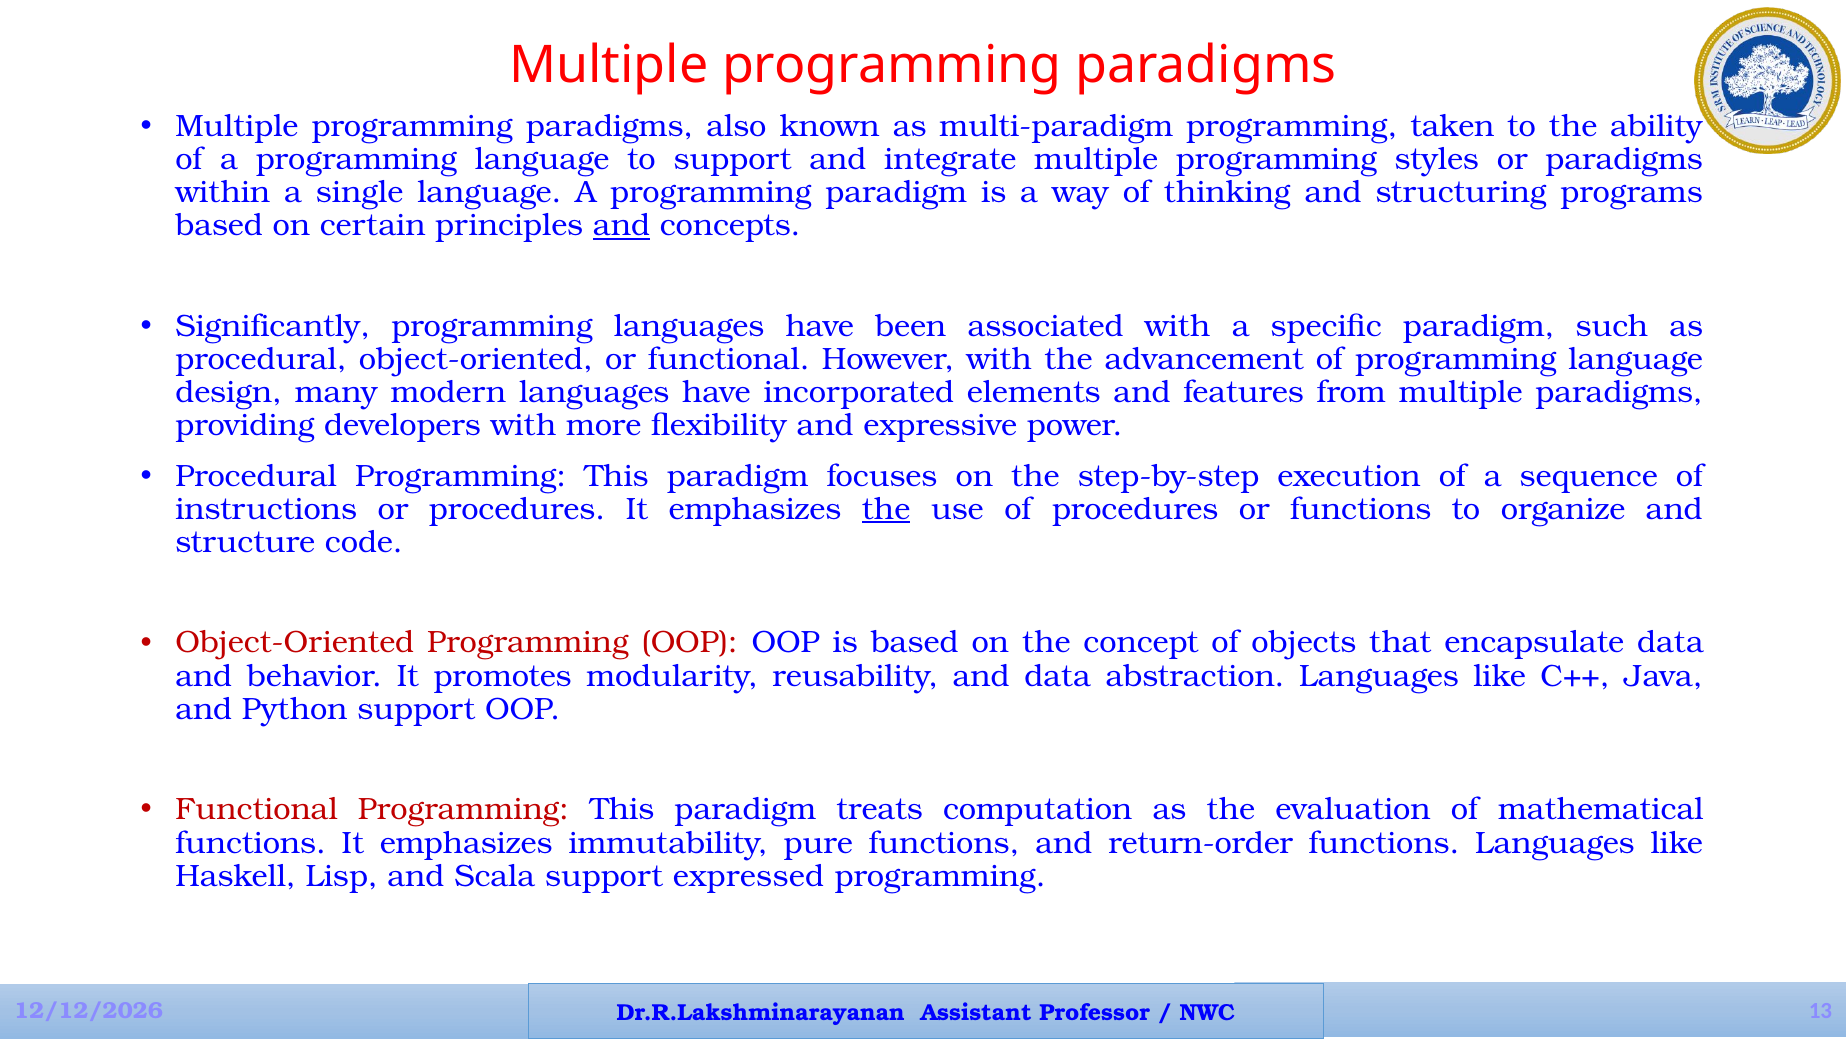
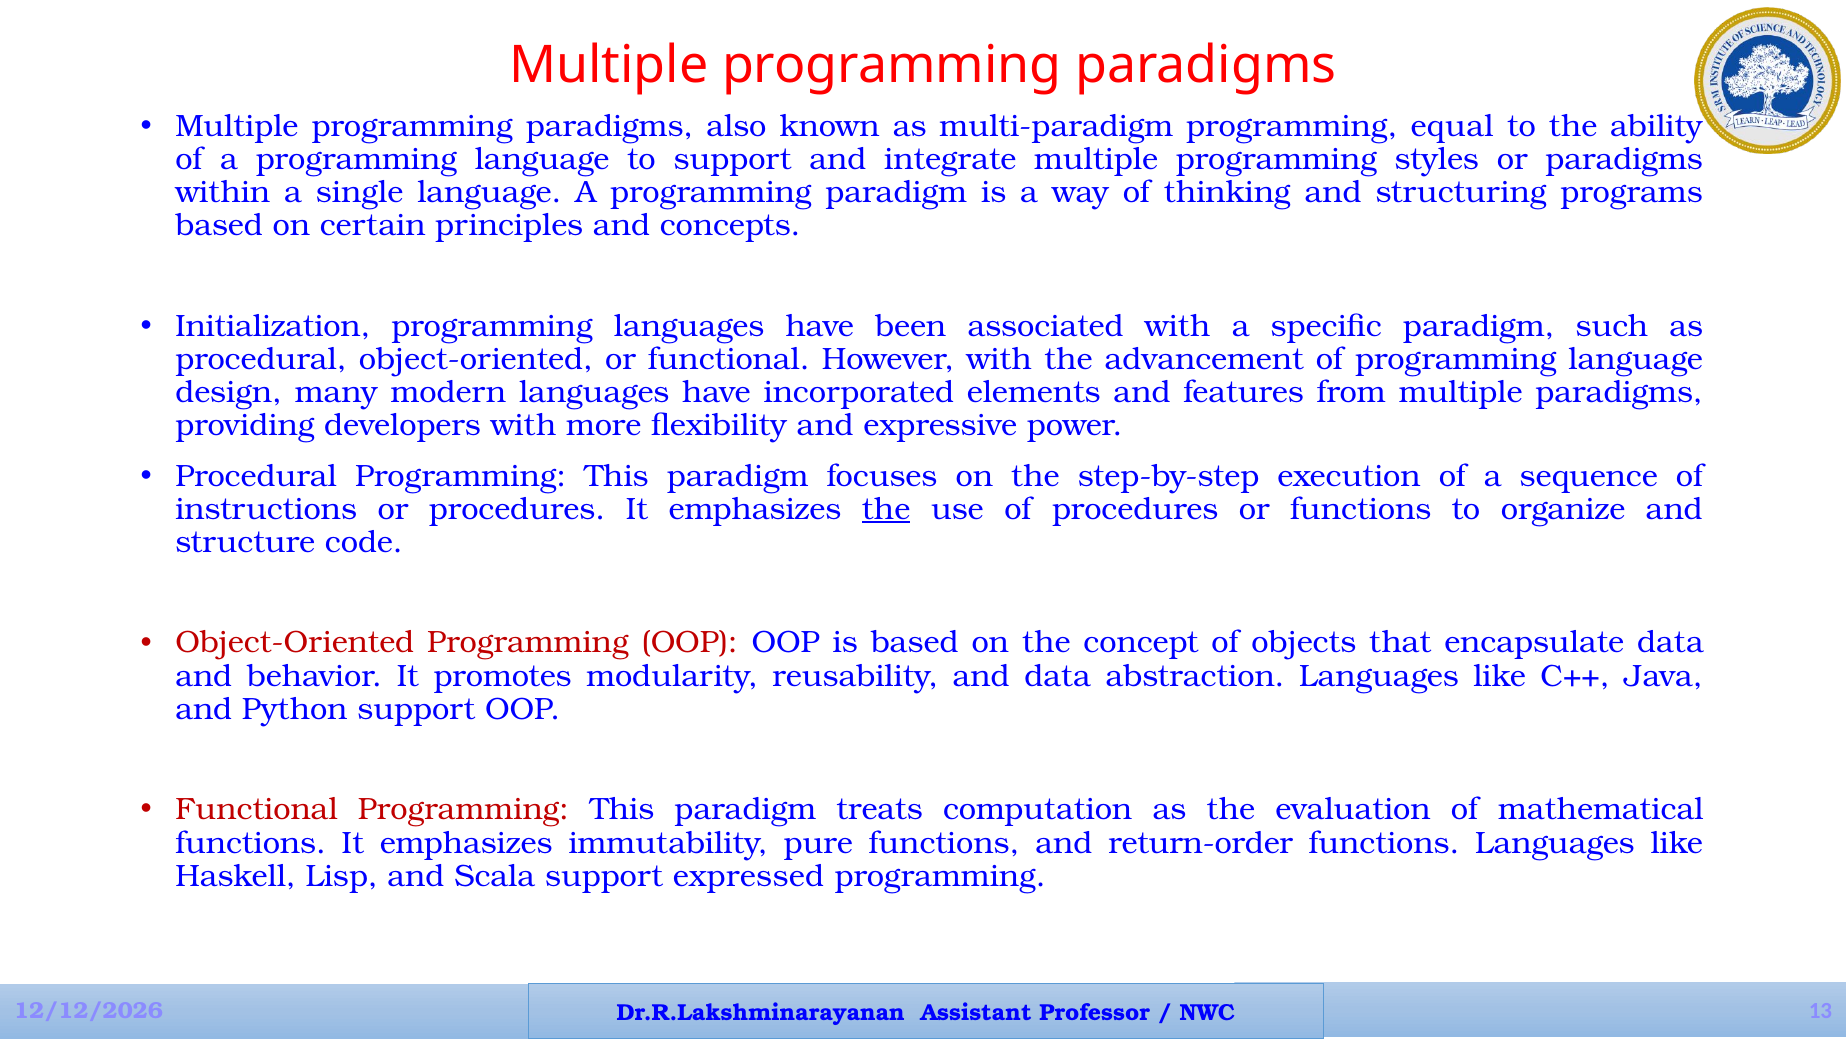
taken: taken -> equal
and at (622, 225) underline: present -> none
Significantly: Significantly -> Initialization
